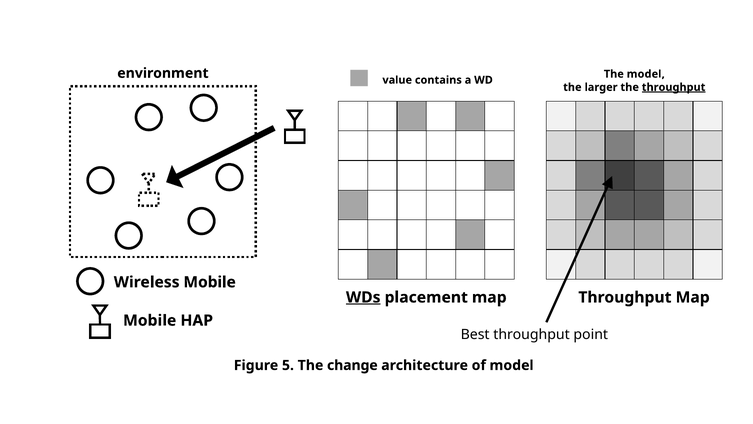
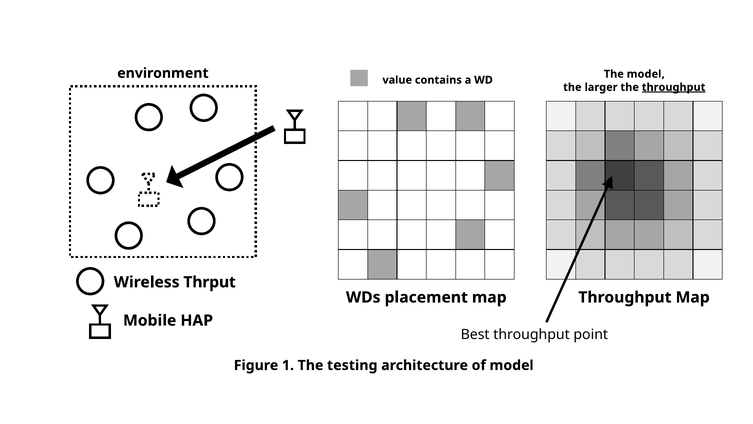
Wireless Mobile: Mobile -> Thrput
WDs underline: present -> none
5: 5 -> 1
change: change -> testing
